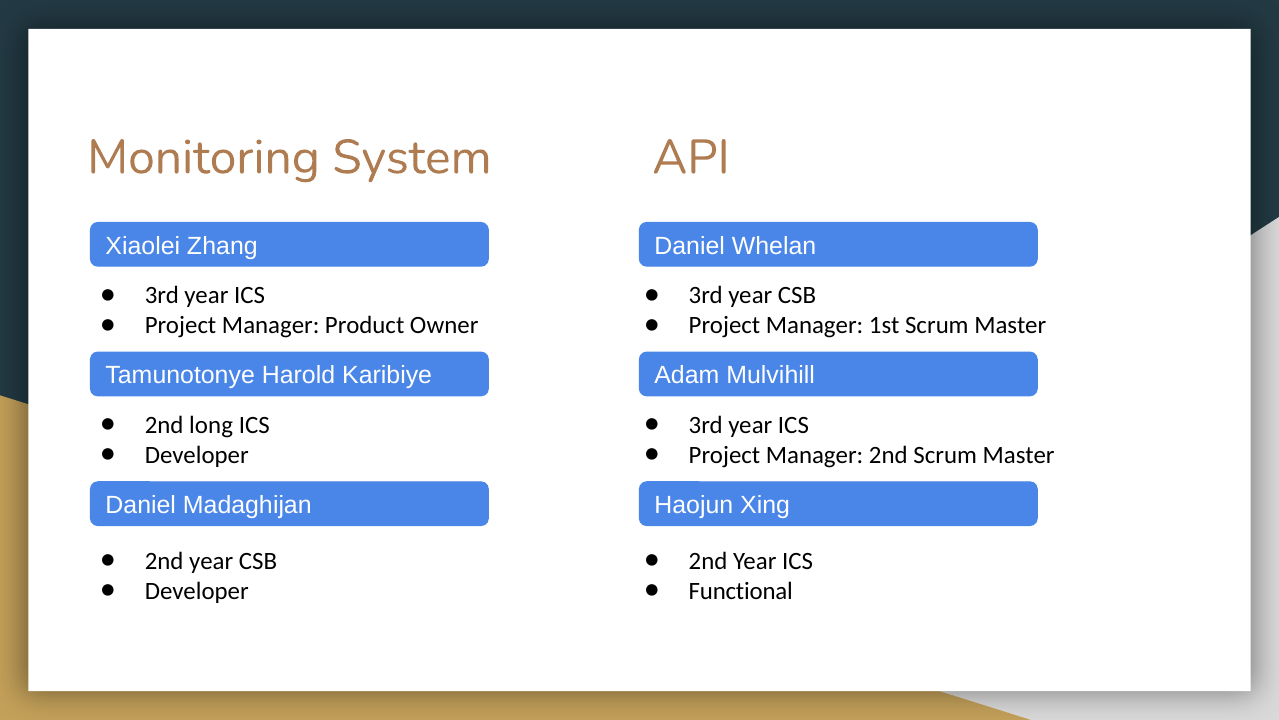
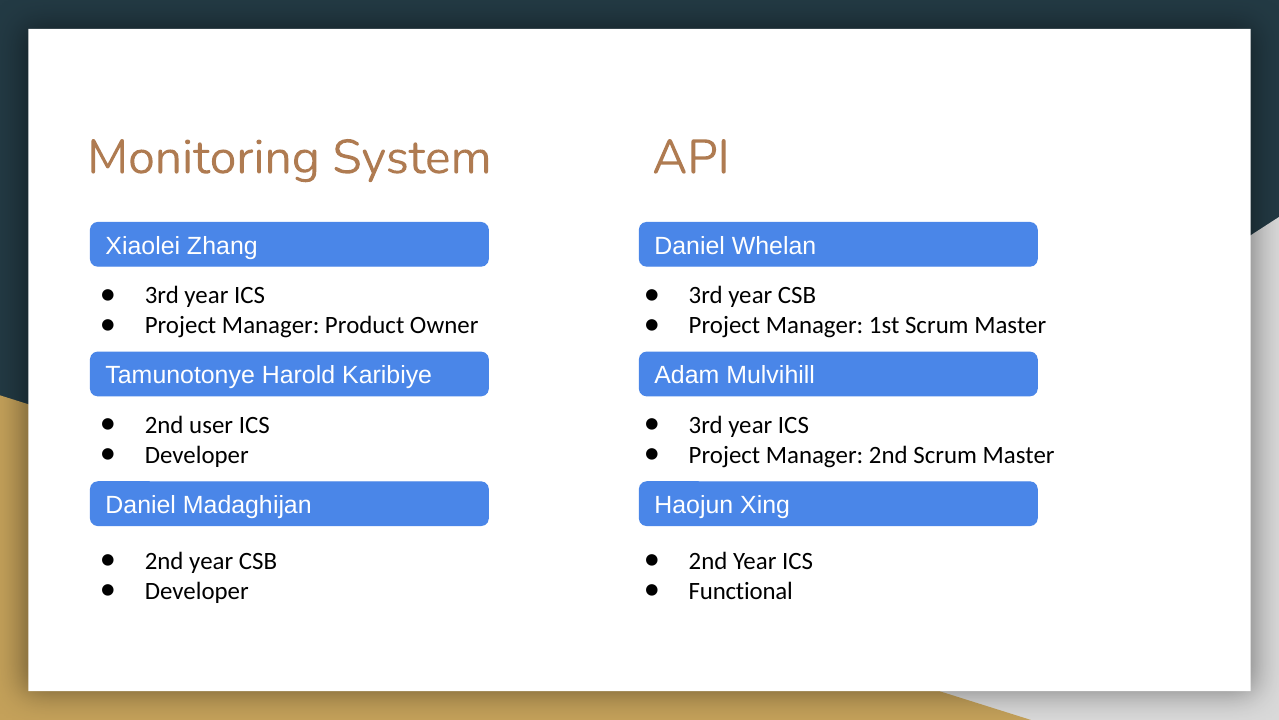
long: long -> user
